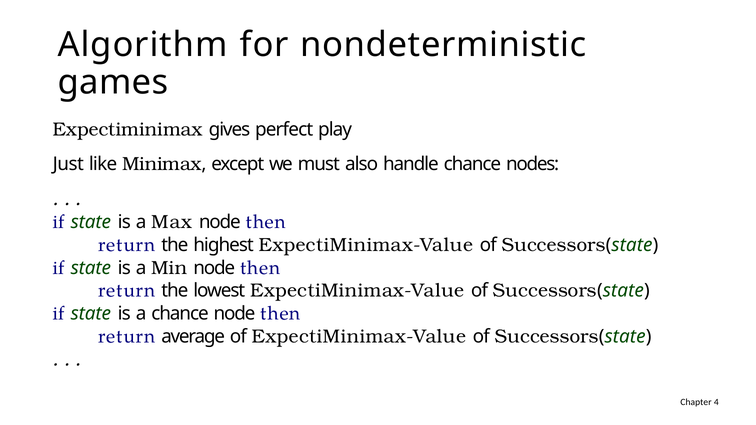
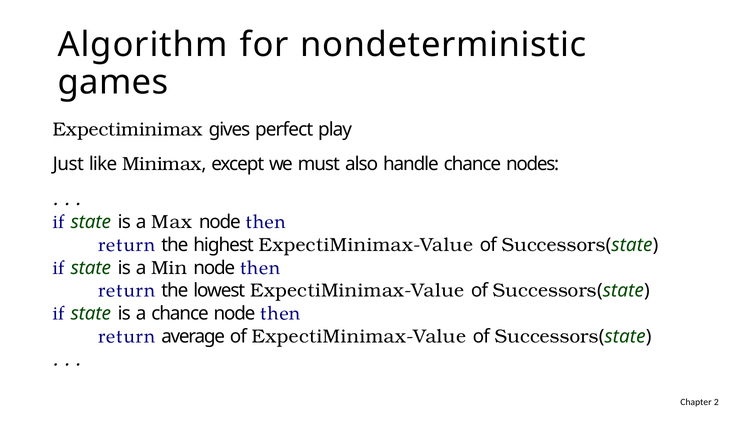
4: 4 -> 2
